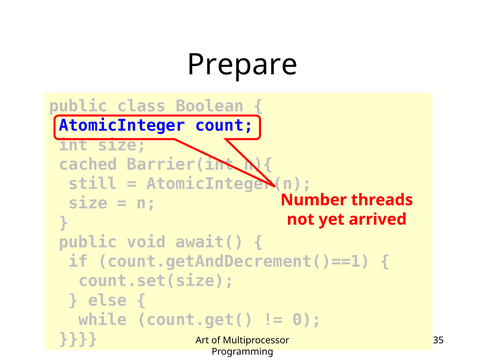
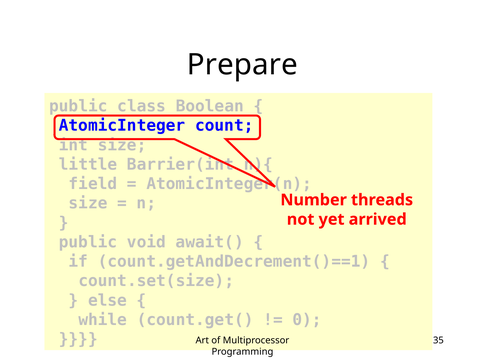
cached: cached -> little
still: still -> field
